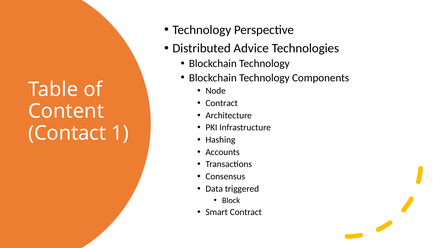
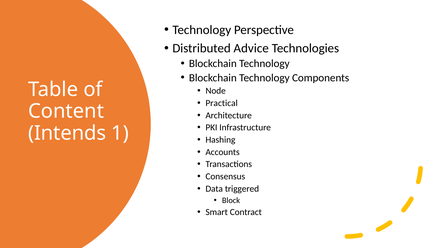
Contract at (222, 103): Contract -> Practical
Contact: Contact -> Intends
